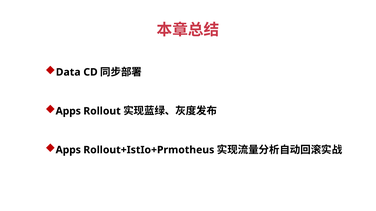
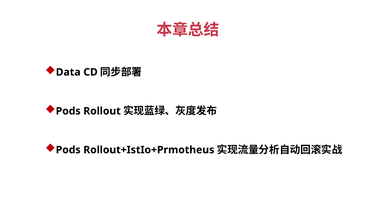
Apps at (68, 111): Apps -> Pods
Apps at (68, 150): Apps -> Pods
